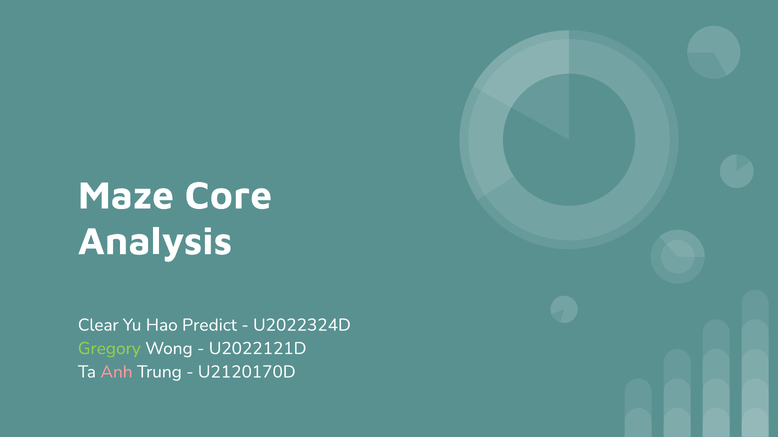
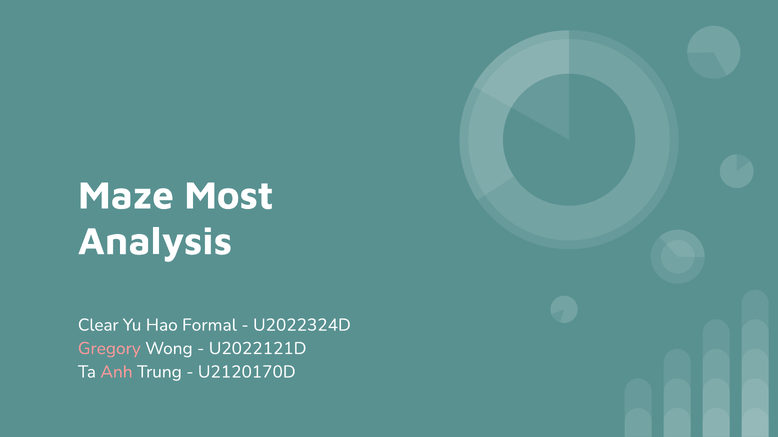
Core: Core -> Most
Predict: Predict -> Formal
Gregory colour: light green -> pink
